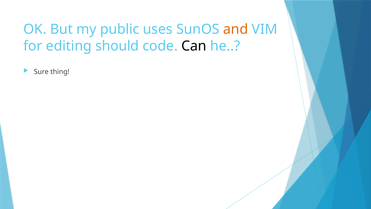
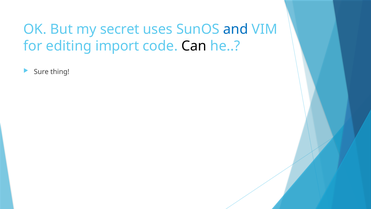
public: public -> secret
and colour: orange -> blue
should: should -> import
